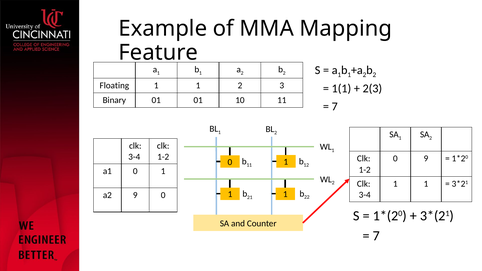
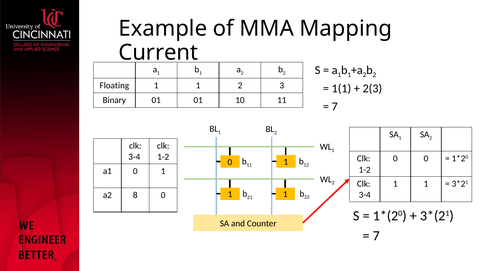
Feature: Feature -> Current
0 9: 9 -> 0
a2 9: 9 -> 8
